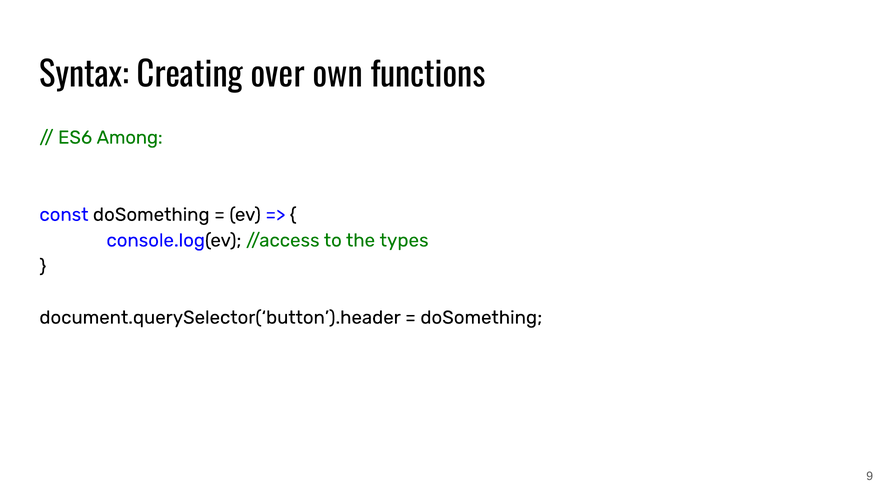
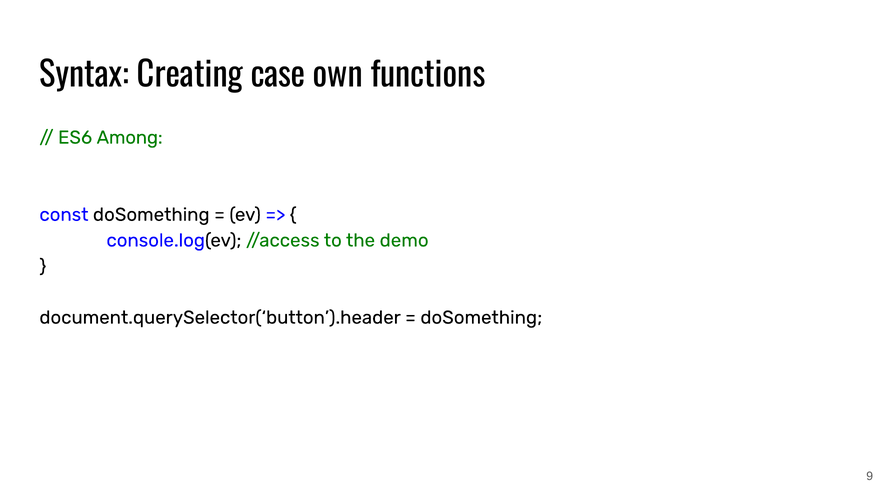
over: over -> case
types: types -> demo
